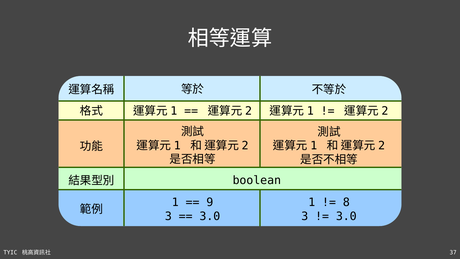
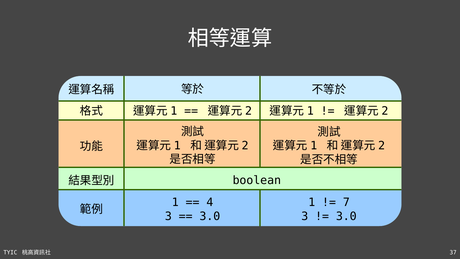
9: 9 -> 4
8: 8 -> 7
